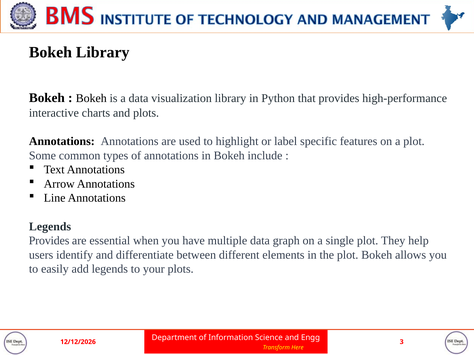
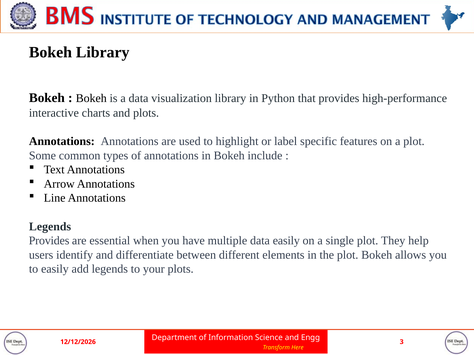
data graph: graph -> easily
